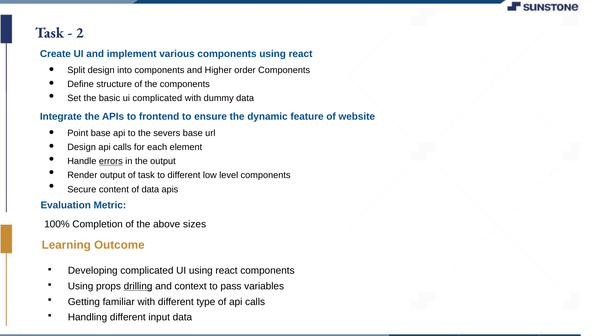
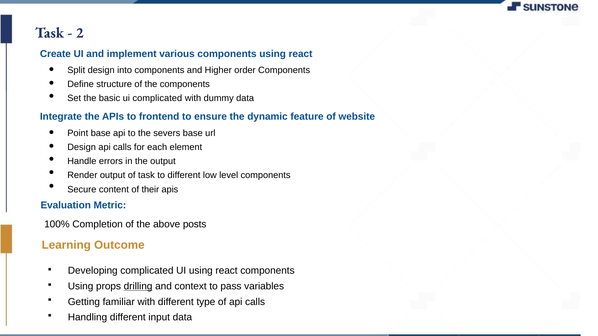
errors underline: present -> none
of data: data -> their
sizes: sizes -> posts
